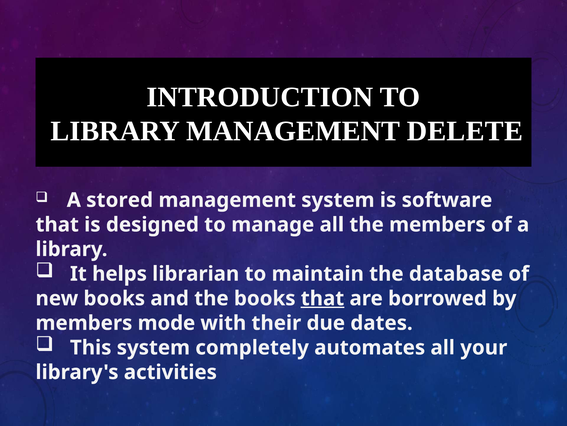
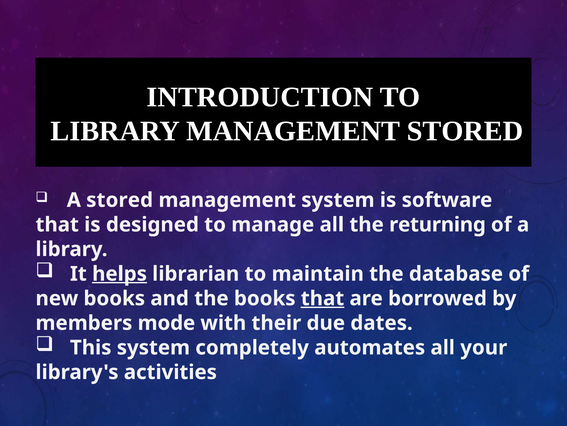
MANAGEMENT DELETE: DELETE -> STORED
the members: members -> returning
helps underline: none -> present
